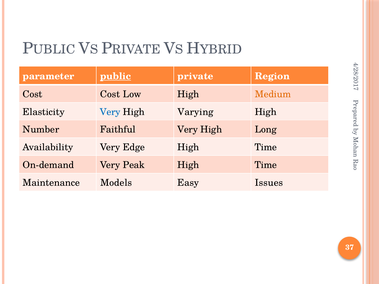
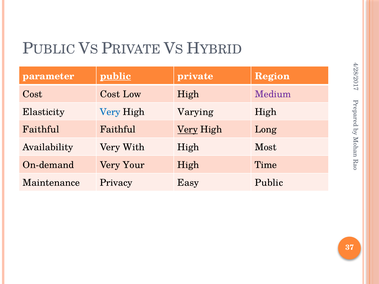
Medium colour: orange -> purple
Number at (41, 130): Number -> Faithful
Very at (188, 130) underline: none -> present
Edge: Edge -> With
Time at (266, 147): Time -> Most
Peak: Peak -> Your
Models: Models -> Privacy
Easy Issues: Issues -> Public
